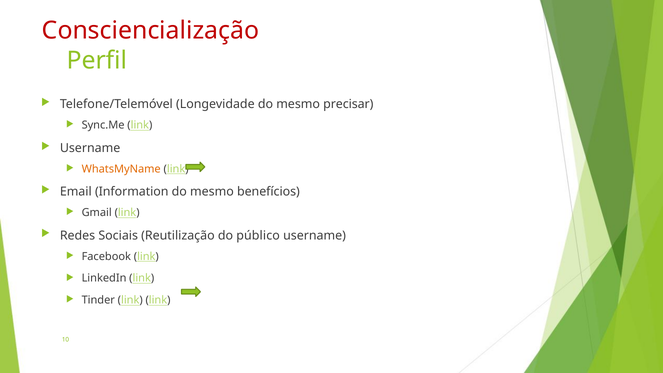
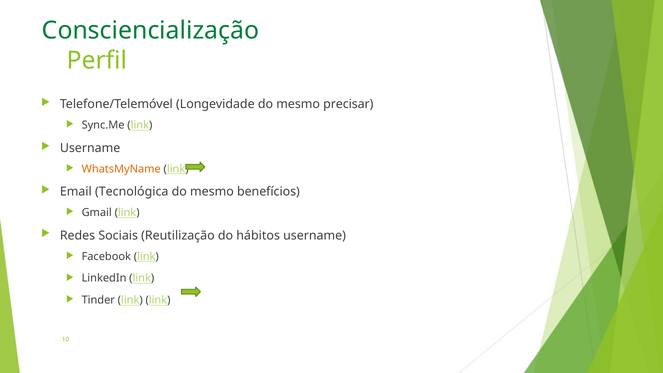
Consciencialização colour: red -> green
Information: Information -> Tecnológica
público: público -> hábitos
